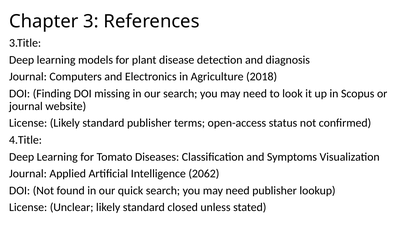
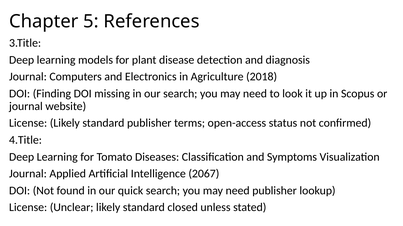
3: 3 -> 5
2062: 2062 -> 2067
